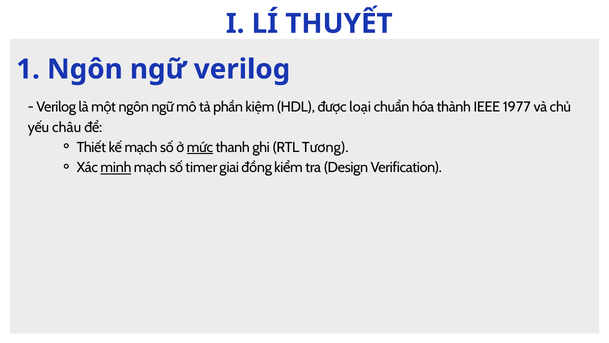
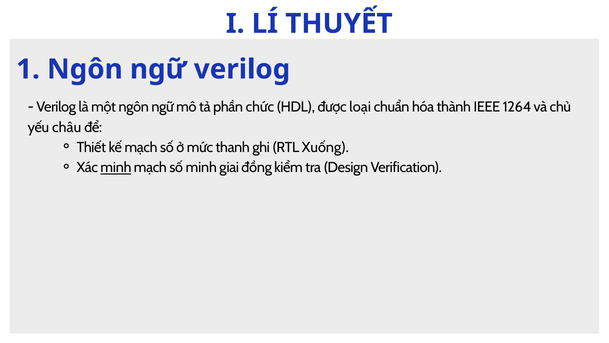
kiệm: kiệm -> chức
1977: 1977 -> 1264
mức underline: present -> none
Tương: Tương -> Xuống
số timer: timer -> minh
